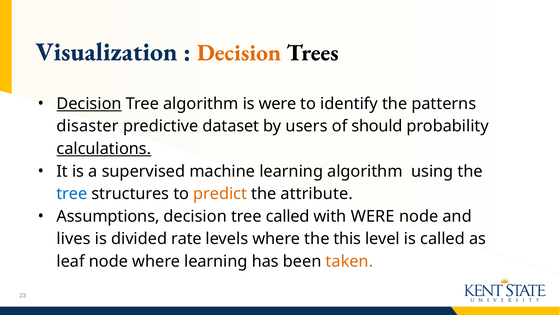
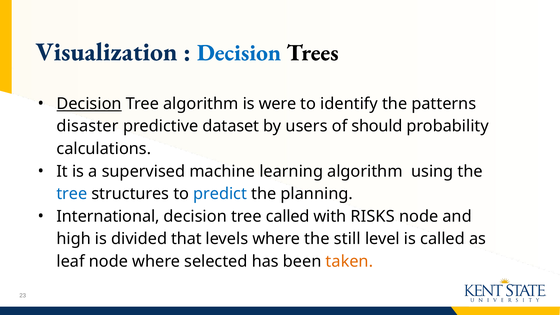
Decision at (239, 53) colour: orange -> blue
calculations underline: present -> none
predict colour: orange -> blue
attribute: attribute -> planning
Assumptions: Assumptions -> International
with WERE: WERE -> RISKS
lives: lives -> high
rate: rate -> that
this: this -> still
where learning: learning -> selected
